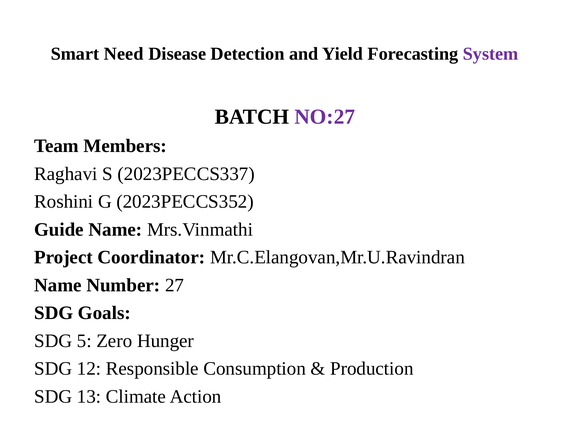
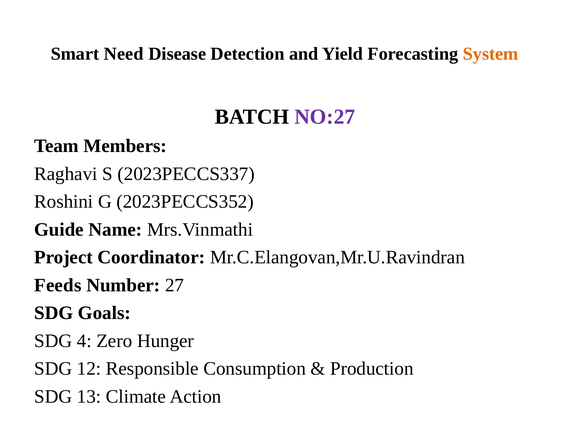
System colour: purple -> orange
Name at (58, 285): Name -> Feeds
5: 5 -> 4
